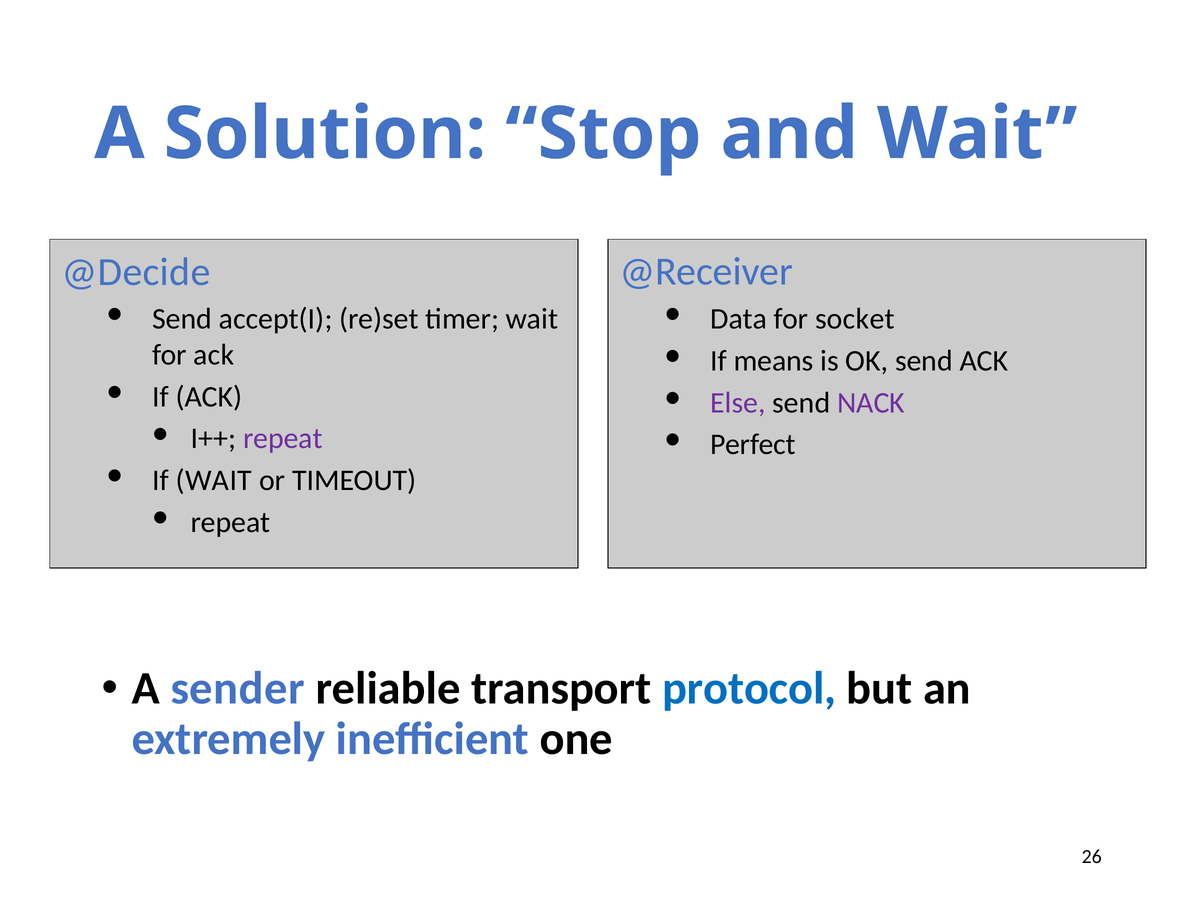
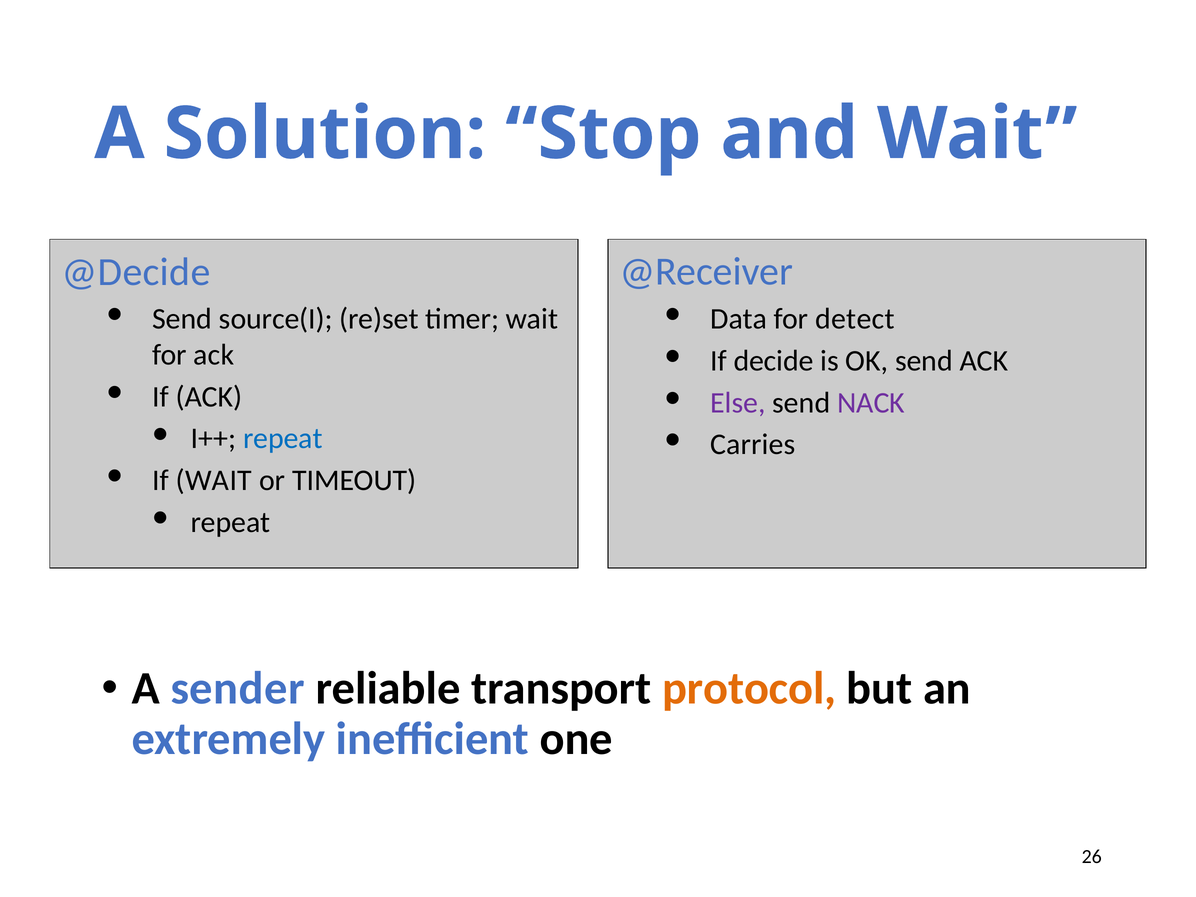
accept(I: accept(I -> source(I
socket: socket -> detect
means: means -> decide
repeat at (283, 439) colour: purple -> blue
Perfect: Perfect -> Carries
protocol colour: blue -> orange
